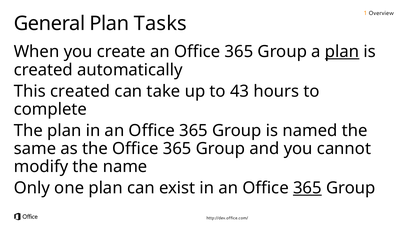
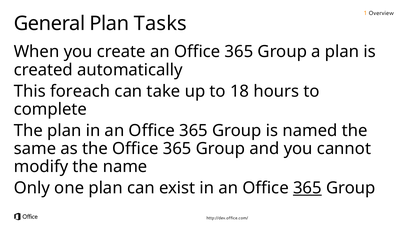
plan at (342, 52) underline: present -> none
This created: created -> foreach
43: 43 -> 18
